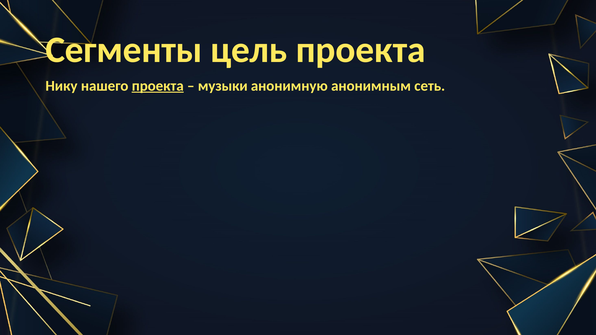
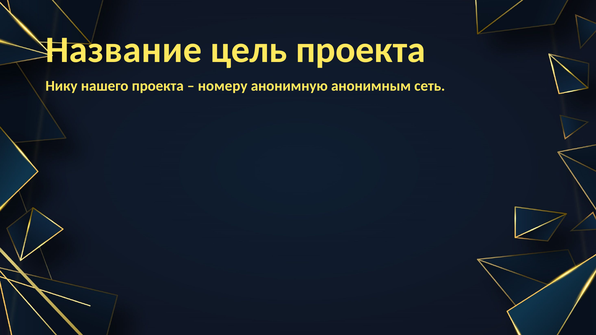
Сегменты: Сегменты -> Название
проекта at (158, 86) underline: present -> none
музыки: музыки -> номеру
